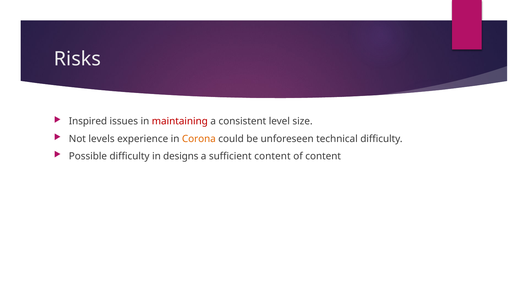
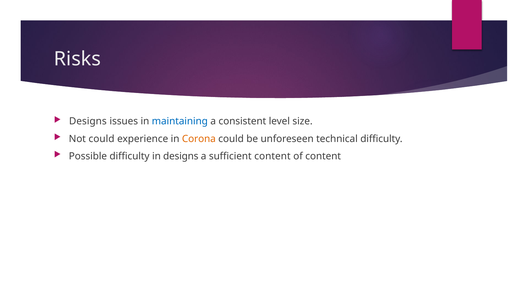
Inspired at (88, 121): Inspired -> Designs
maintaining colour: red -> blue
Not levels: levels -> could
